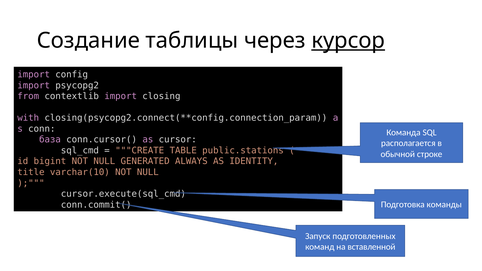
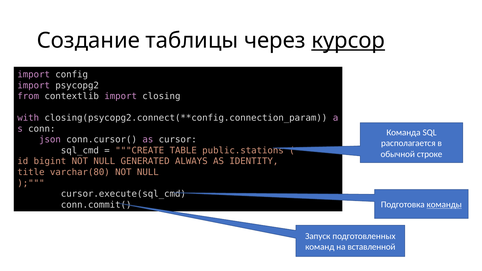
база: база -> json
varchar(10: varchar(10 -> varchar(80
команды underline: none -> present
